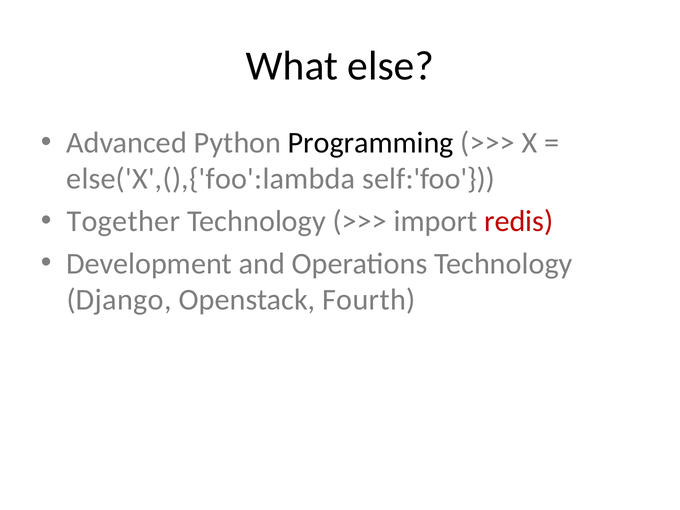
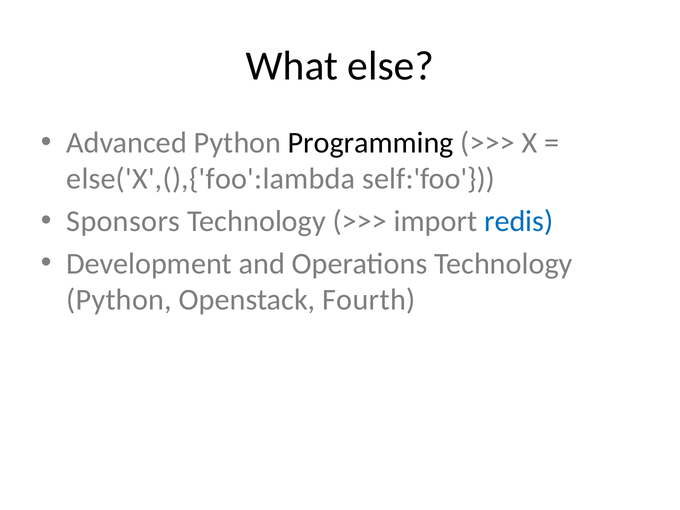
Together: Together -> Sponsors
redis colour: red -> blue
Django at (119, 300): Django -> Python
